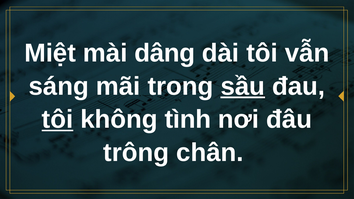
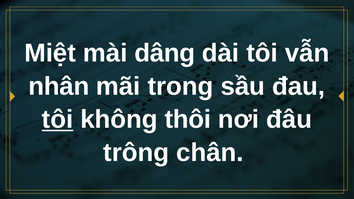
sáng: sáng -> nhân
sầu underline: present -> none
tình: tình -> thôi
